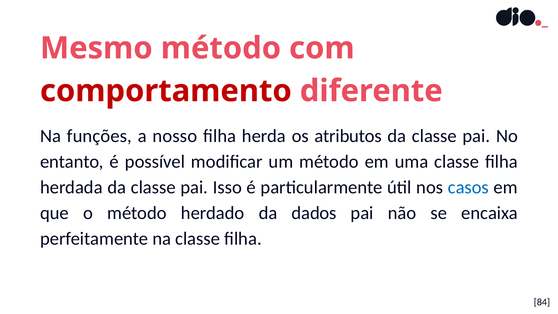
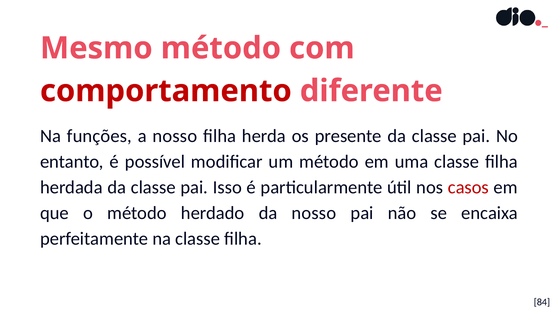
atributos: atributos -> presente
casos colour: blue -> red
da dados: dados -> nosso
